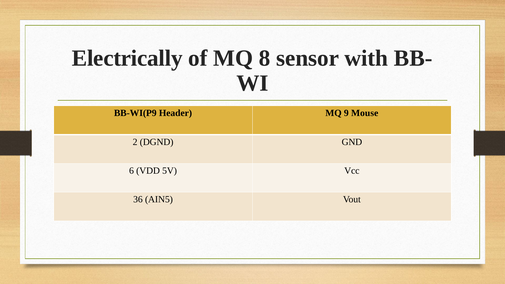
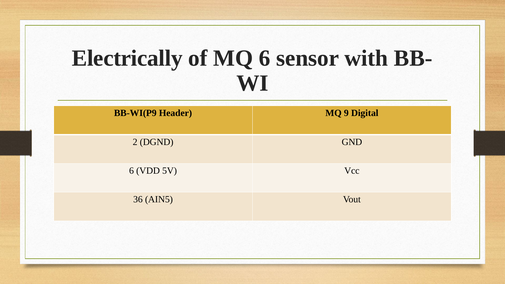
MQ 8: 8 -> 6
Mouse: Mouse -> Digital
